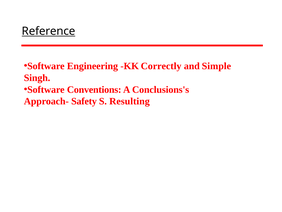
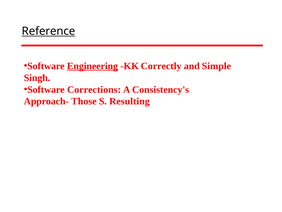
Engineering underline: none -> present
Conventions: Conventions -> Corrections
Conclusions's: Conclusions's -> Consistency's
Safety: Safety -> Those
